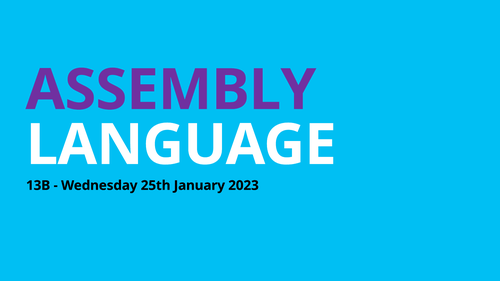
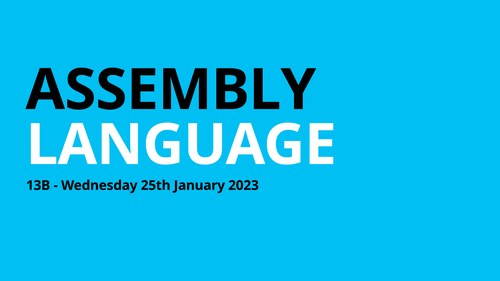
ASSEMBLY colour: purple -> black
